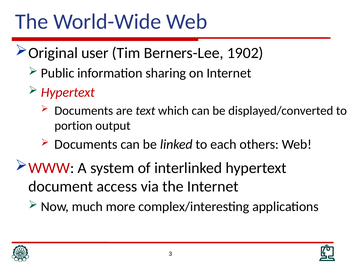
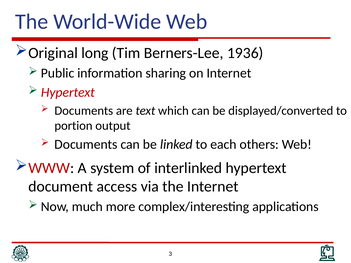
user: user -> long
1902: 1902 -> 1936
